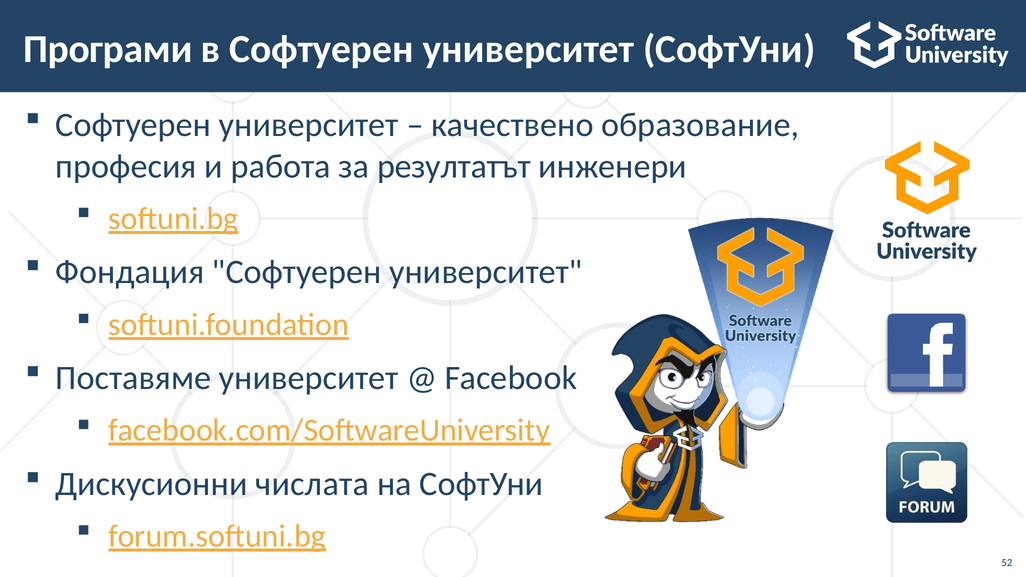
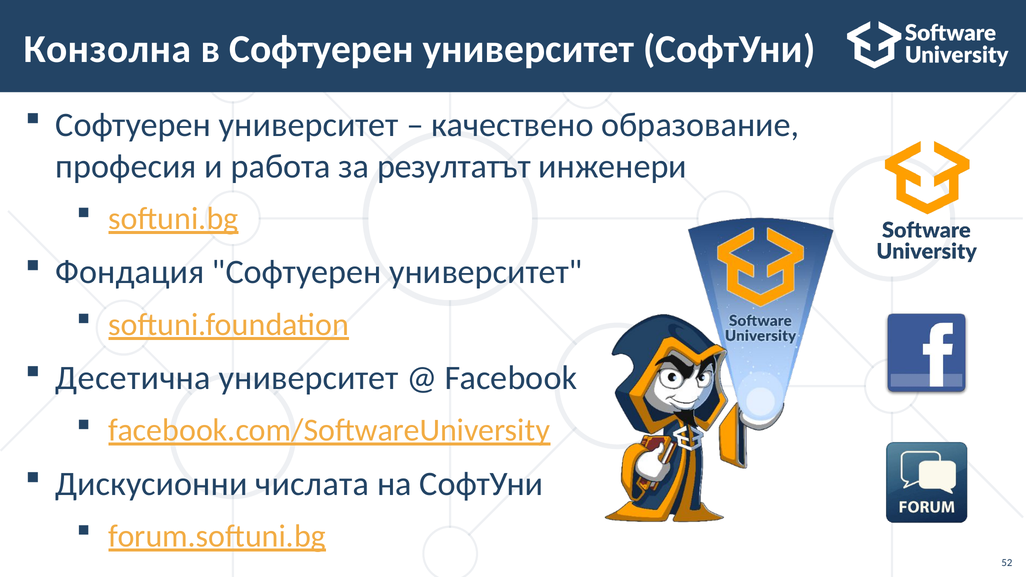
Програми: Програми -> Конзолна
Поставяме: Поставяме -> Десетична
